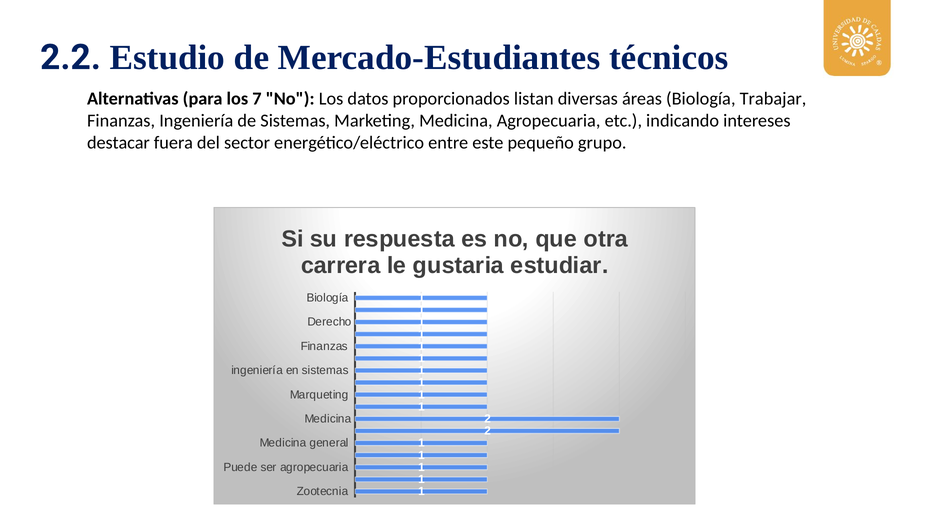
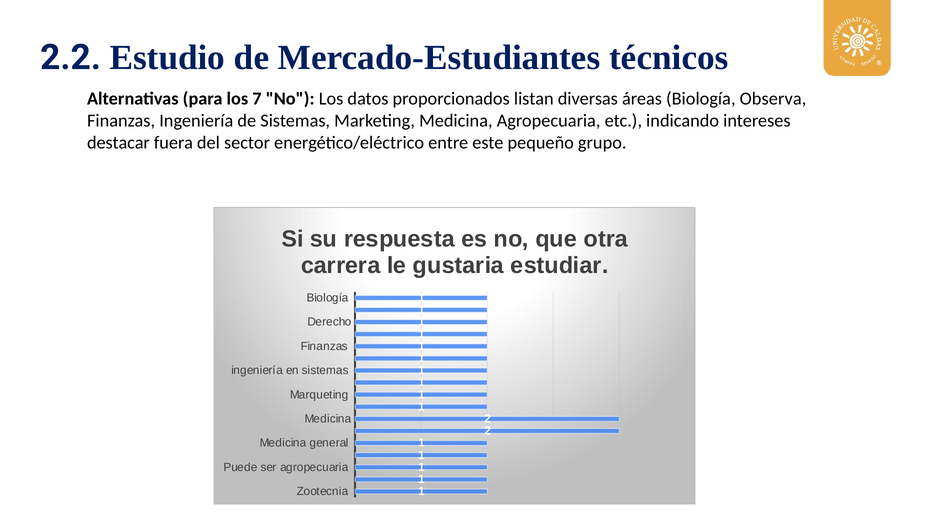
Trabajar: Trabajar -> Observa
